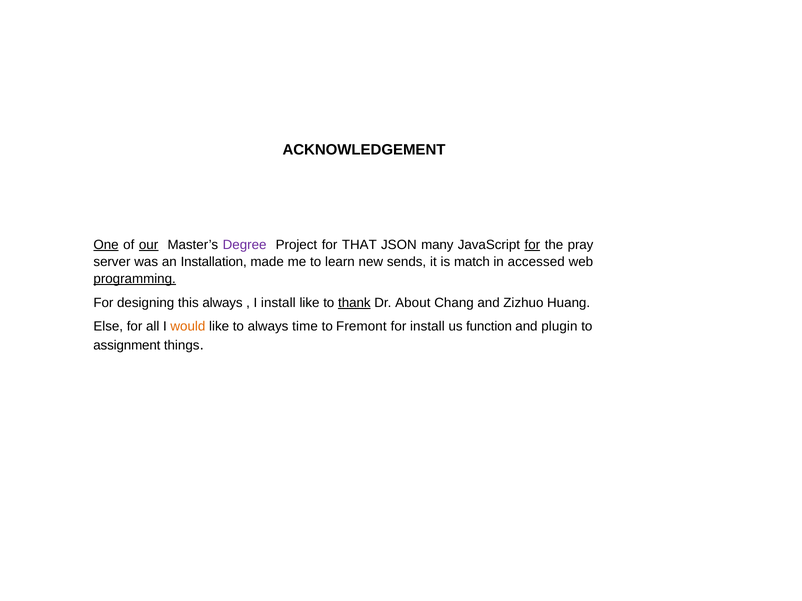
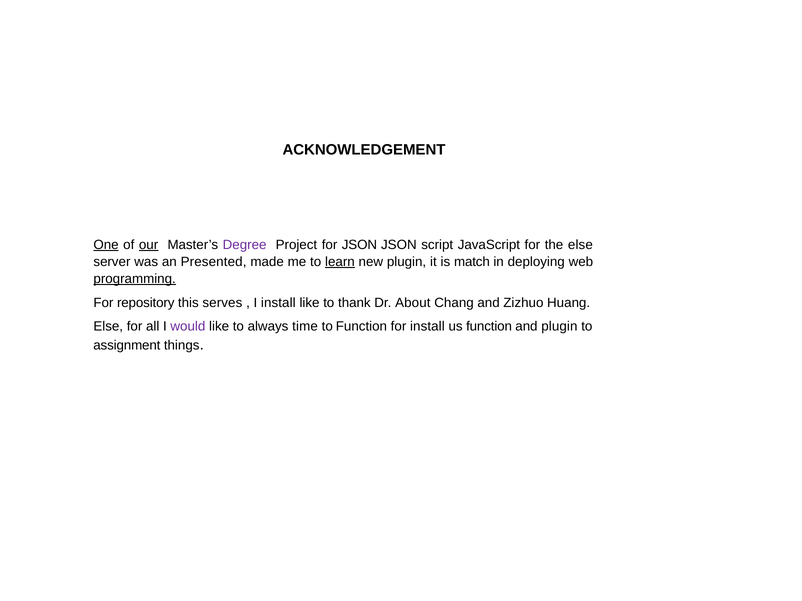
for THAT: THAT -> JSON
many: many -> script
for at (532, 245) underline: present -> none
the pray: pray -> else
Installation: Installation -> Presented
learn underline: none -> present
new sends: sends -> plugin
accessed: accessed -> deploying
designing: designing -> repository
this always: always -> serves
thank underline: present -> none
would colour: orange -> purple
to Fremont: Fremont -> Function
